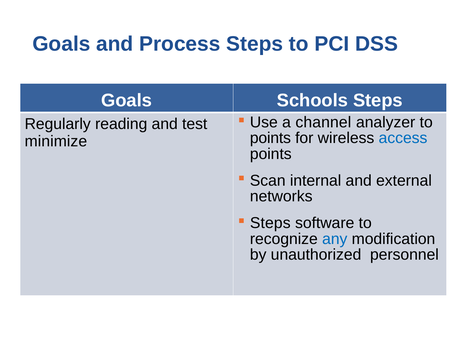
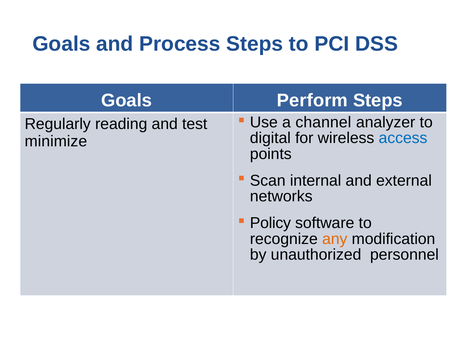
Schools: Schools -> Perform
points at (270, 138): points -> digital
Steps at (270, 223): Steps -> Policy
any colour: blue -> orange
